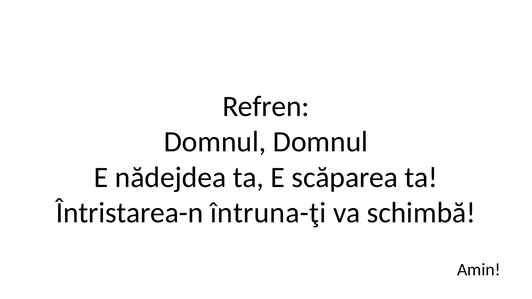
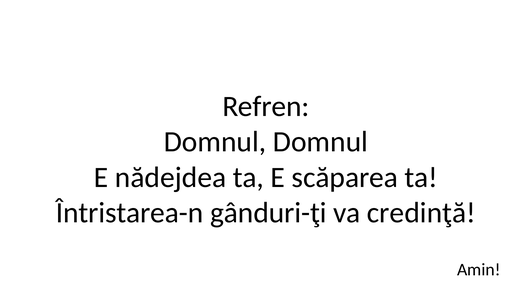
întruna-ţi: întruna-ţi -> gânduri-ţi
schimbă: schimbă -> credinţă
